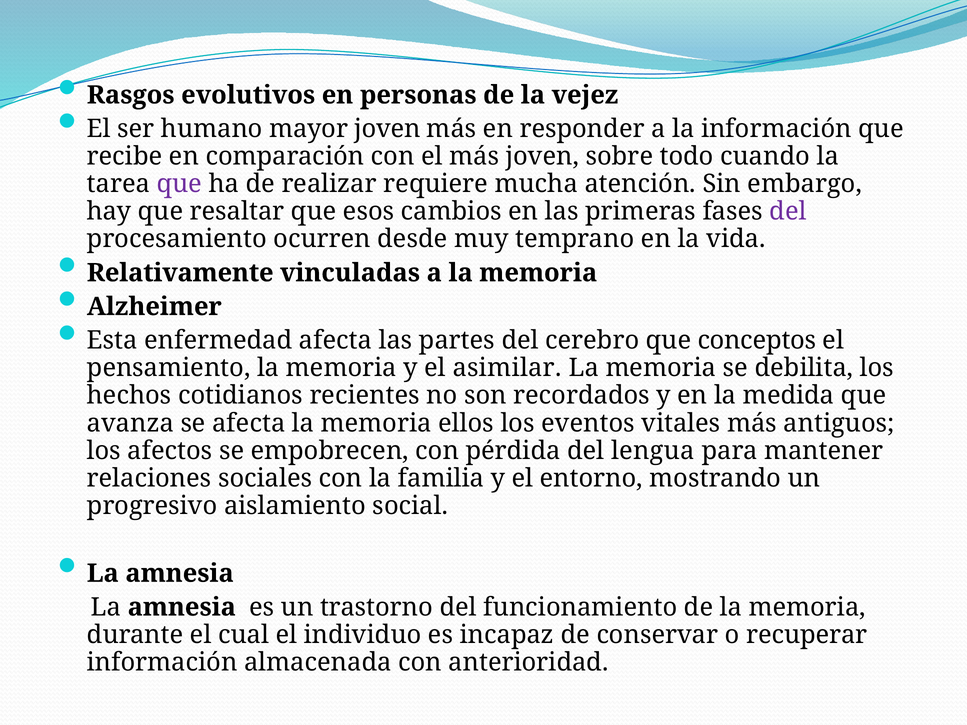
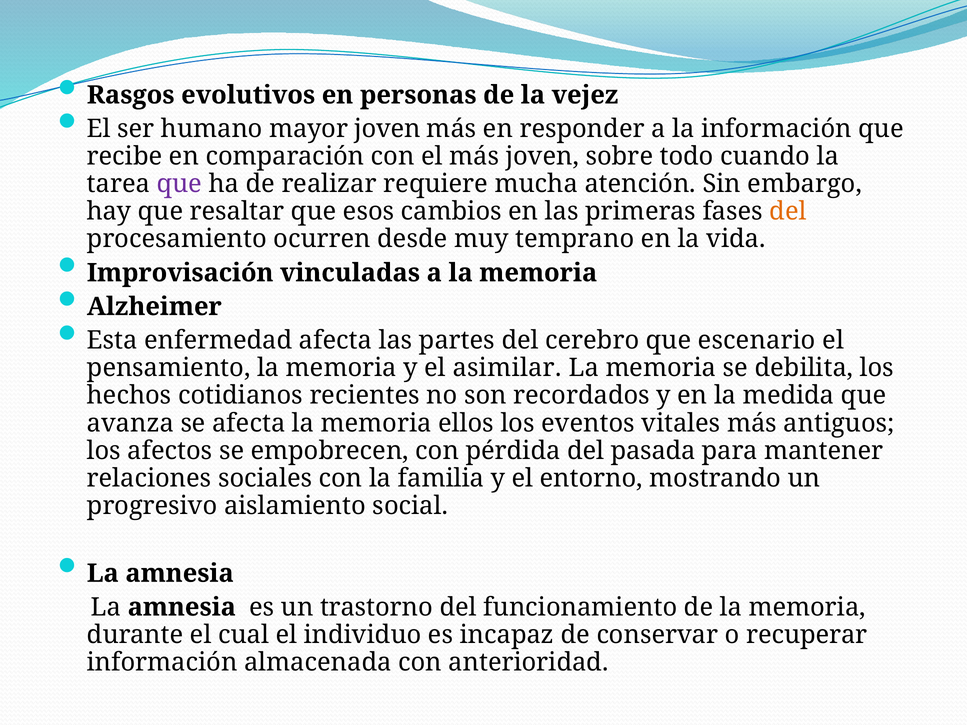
del at (788, 212) colour: purple -> orange
Relativamente: Relativamente -> Improvisación
conceptos: conceptos -> escenario
lengua: lengua -> pasada
